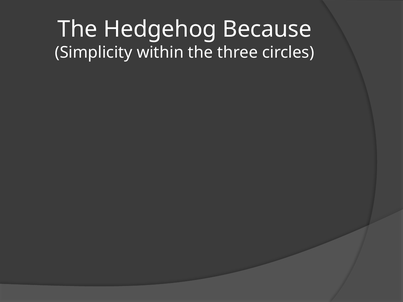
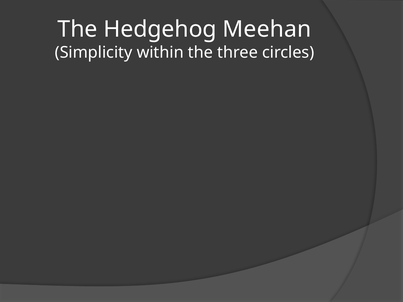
Because: Because -> Meehan
